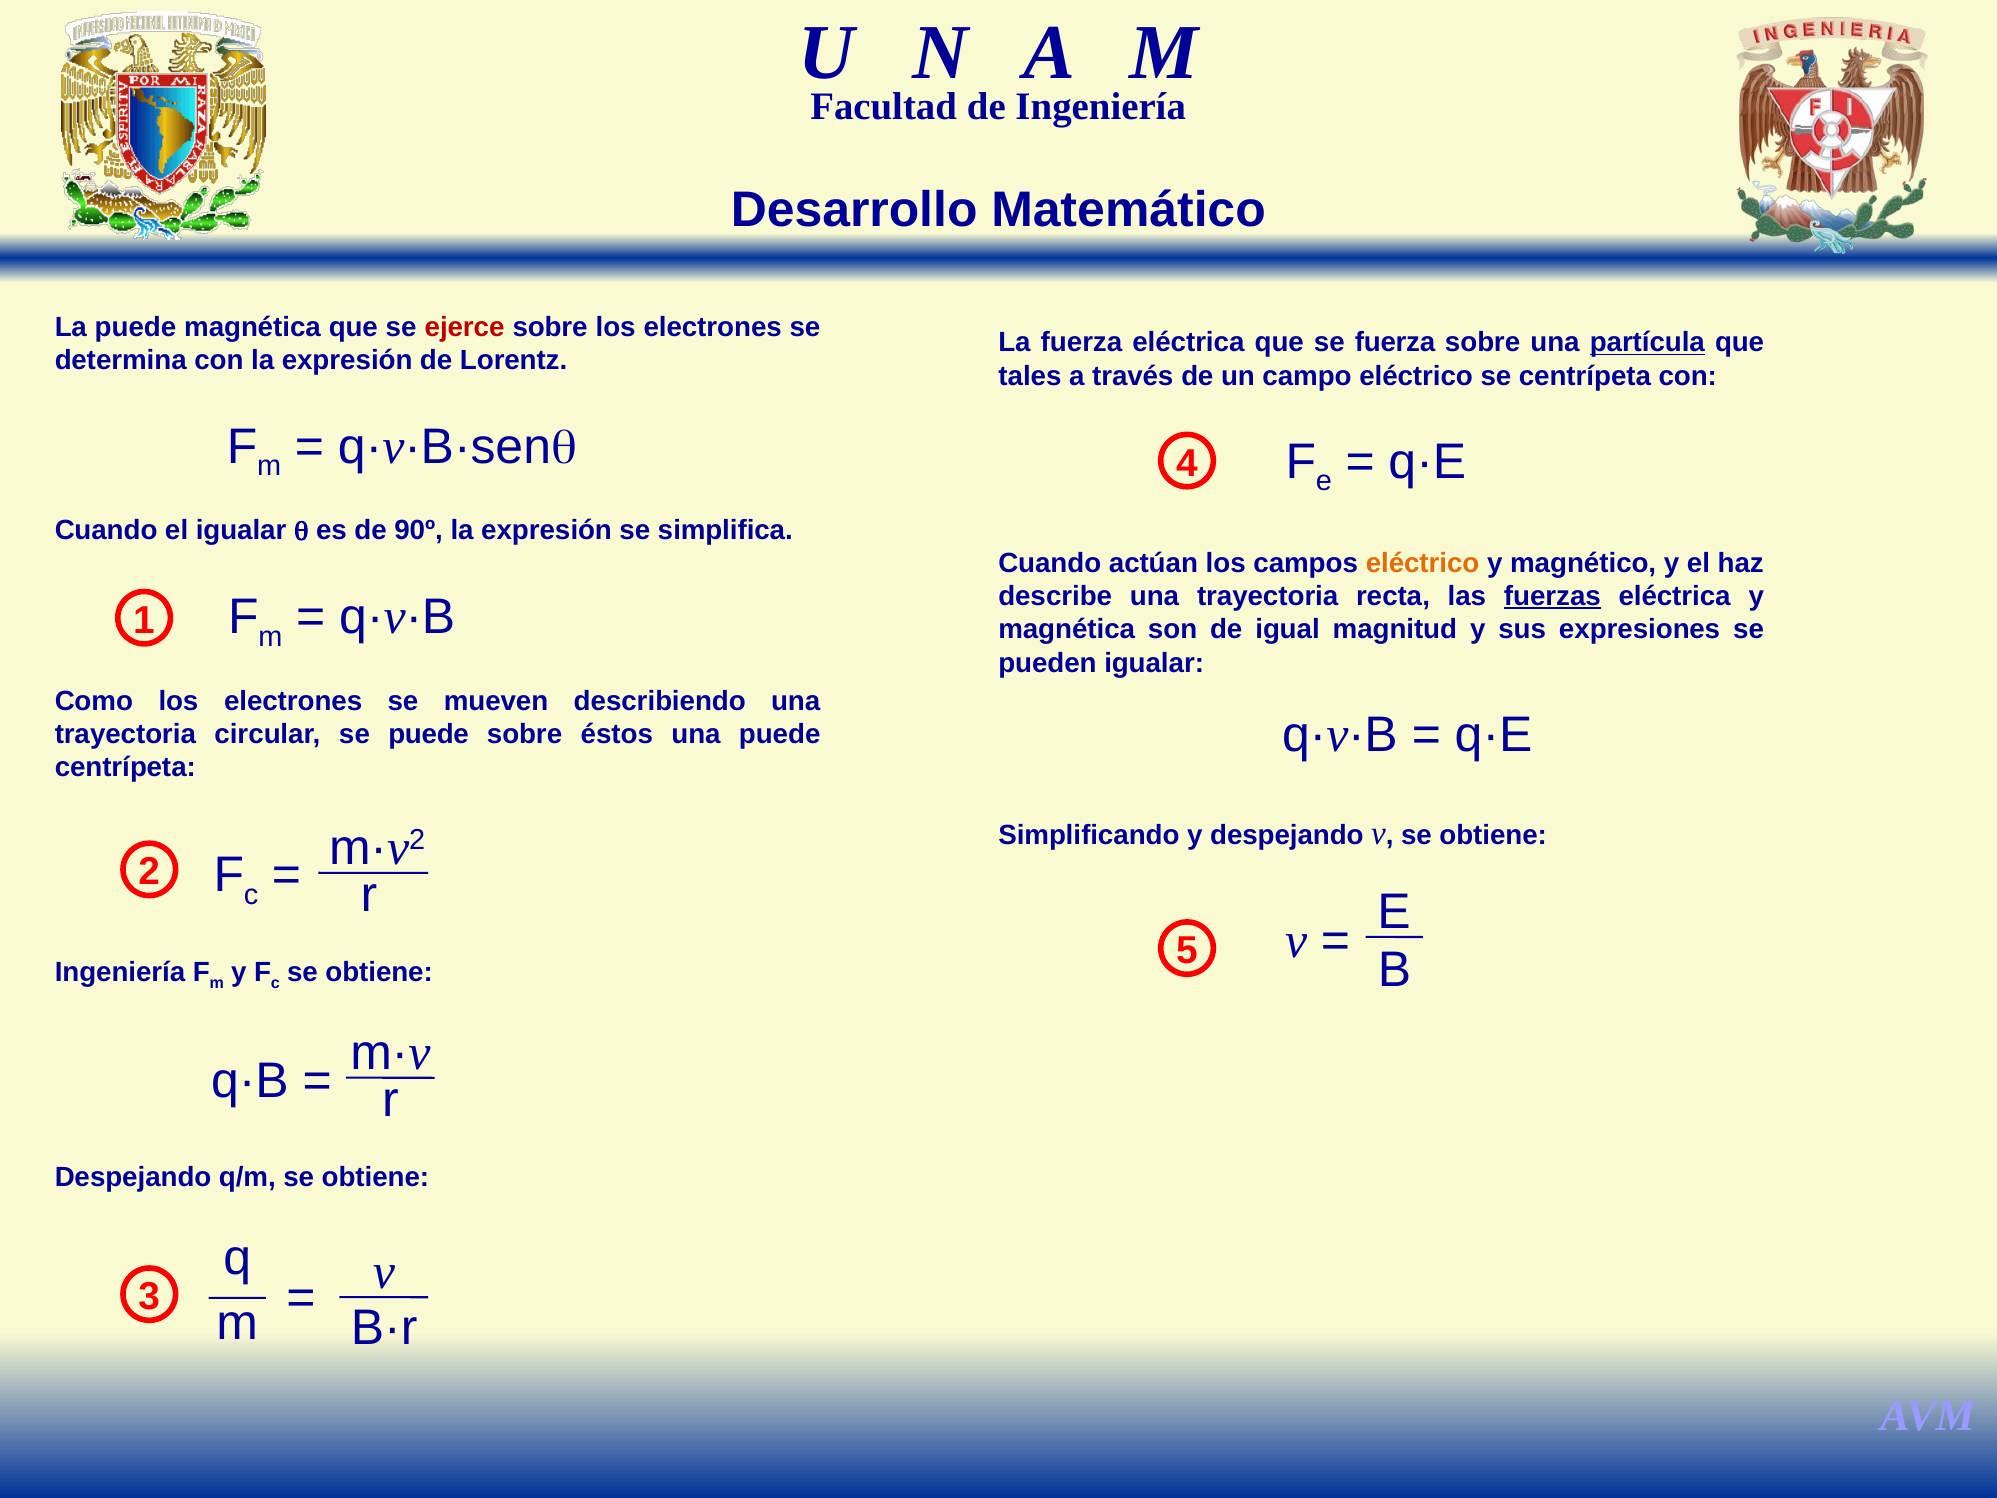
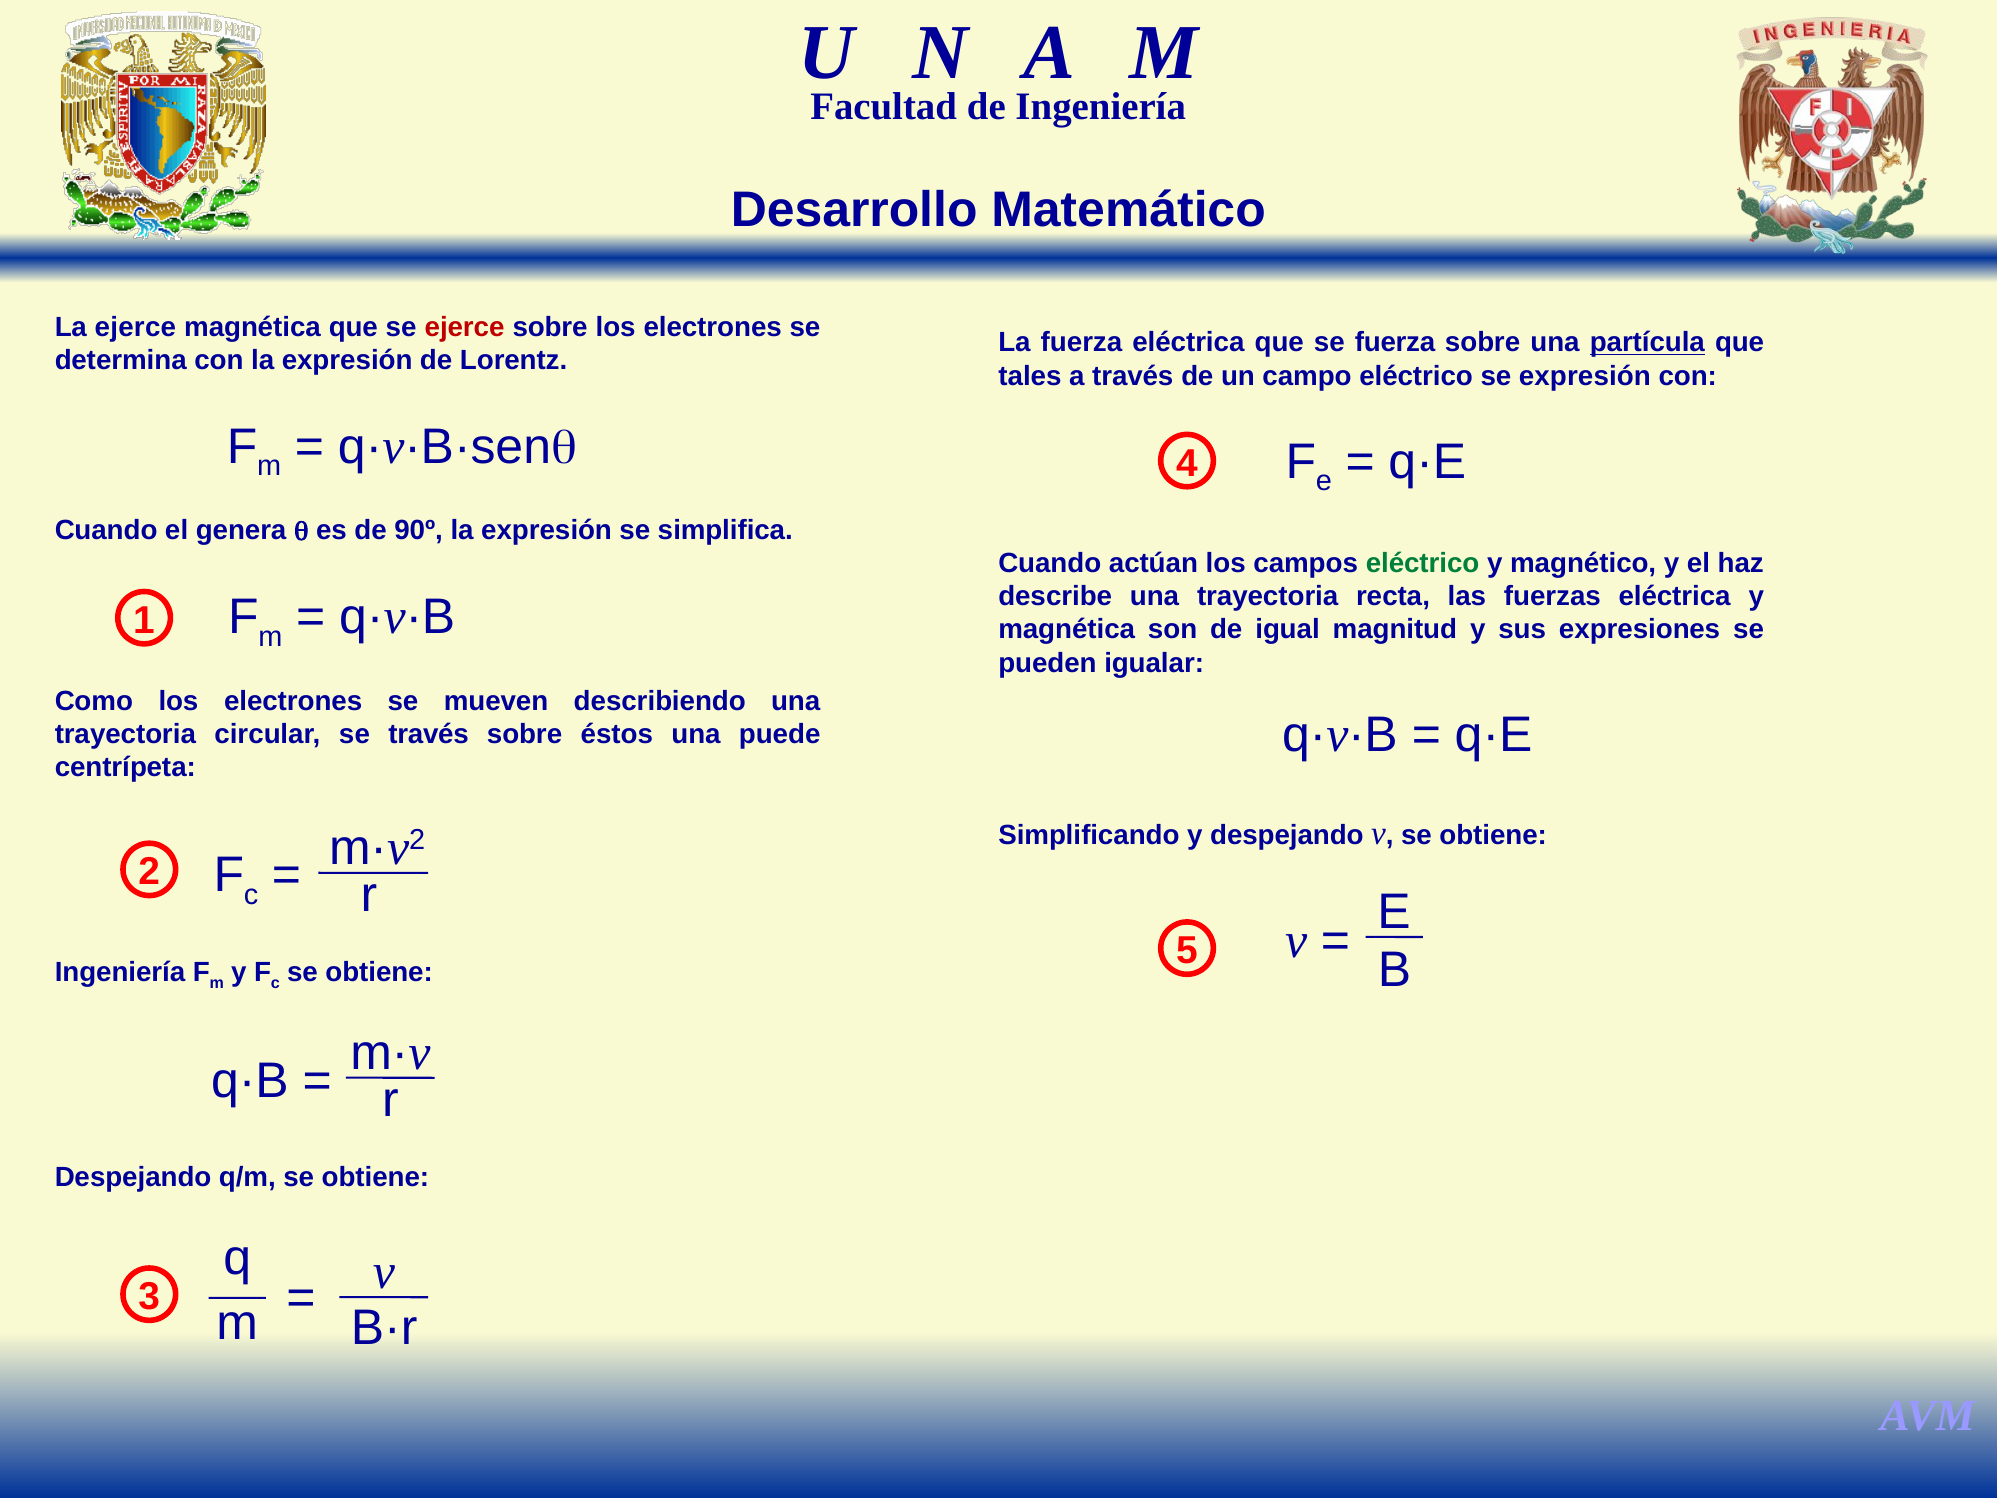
La puede: puede -> ejerce
se centrípeta: centrípeta -> expresión
el igualar: igualar -> genera
eléctrico at (1423, 563) colour: orange -> green
fuerzas underline: present -> none
se puede: puede -> través
